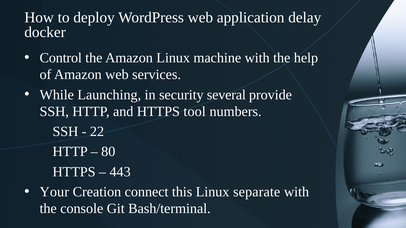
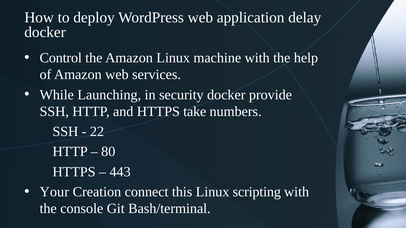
security several: several -> docker
tool: tool -> take
separate: separate -> scripting
